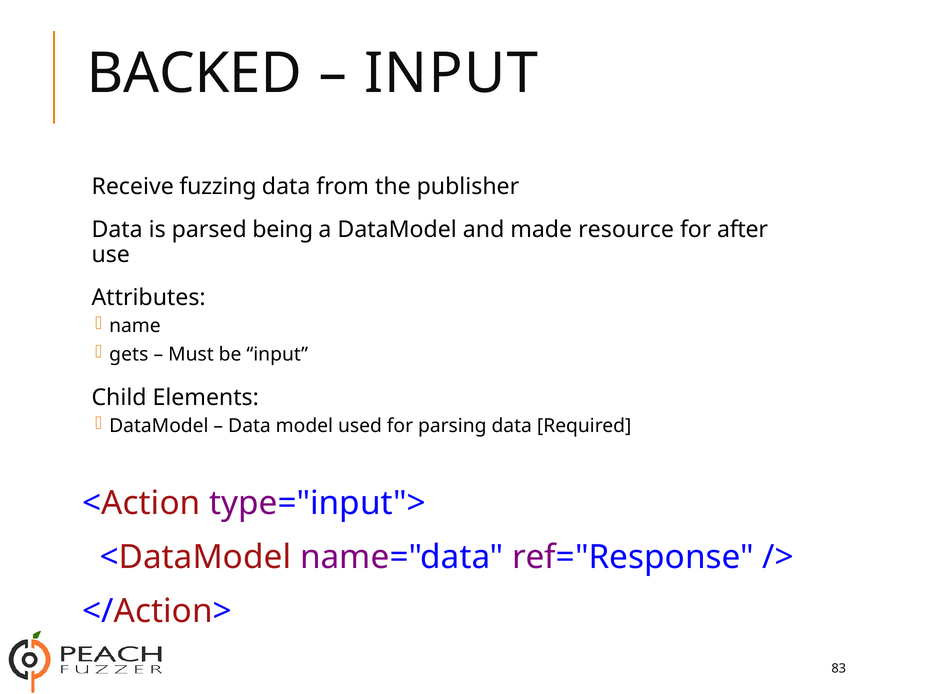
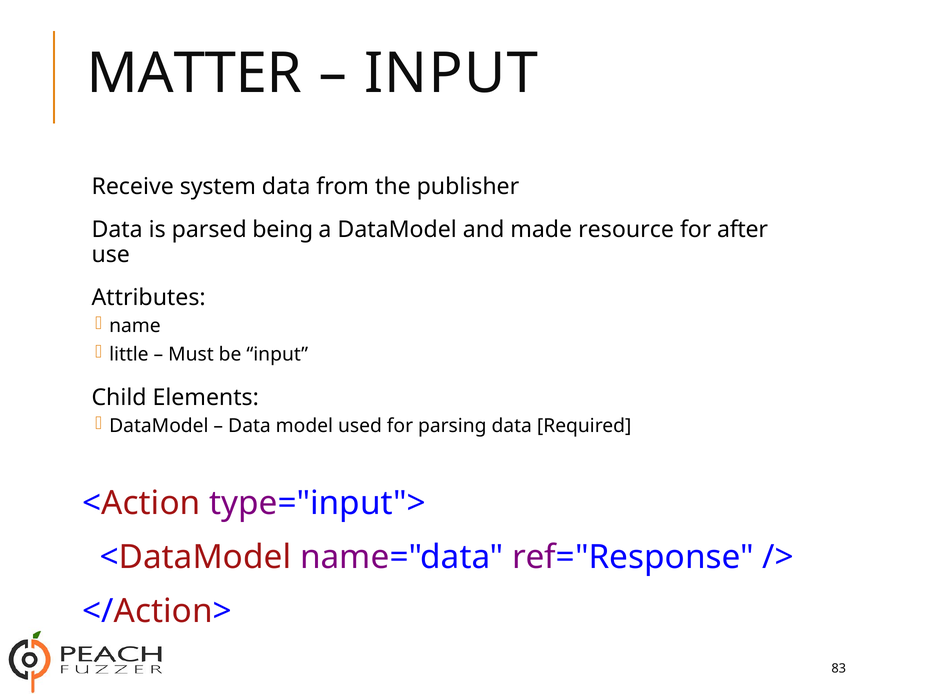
BACKED: BACKED -> MATTER
fuzzing: fuzzing -> system
gets: gets -> little
